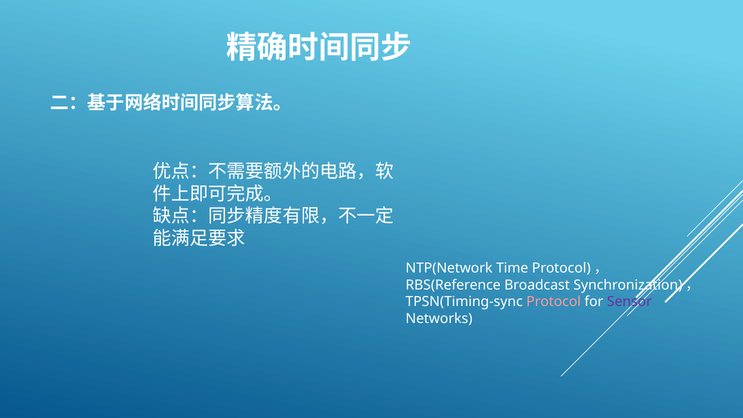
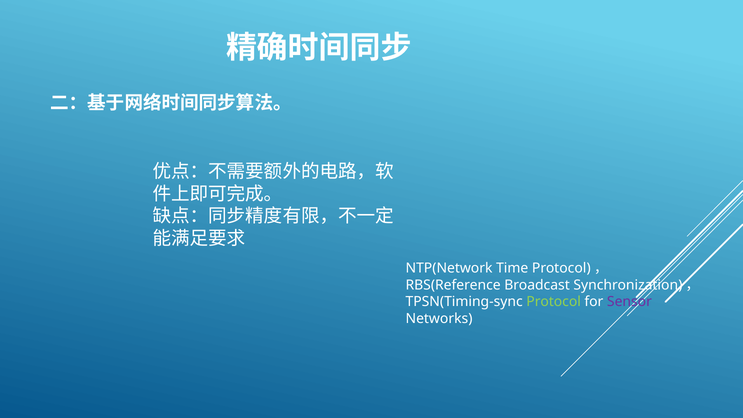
Protocol colour: pink -> light green
